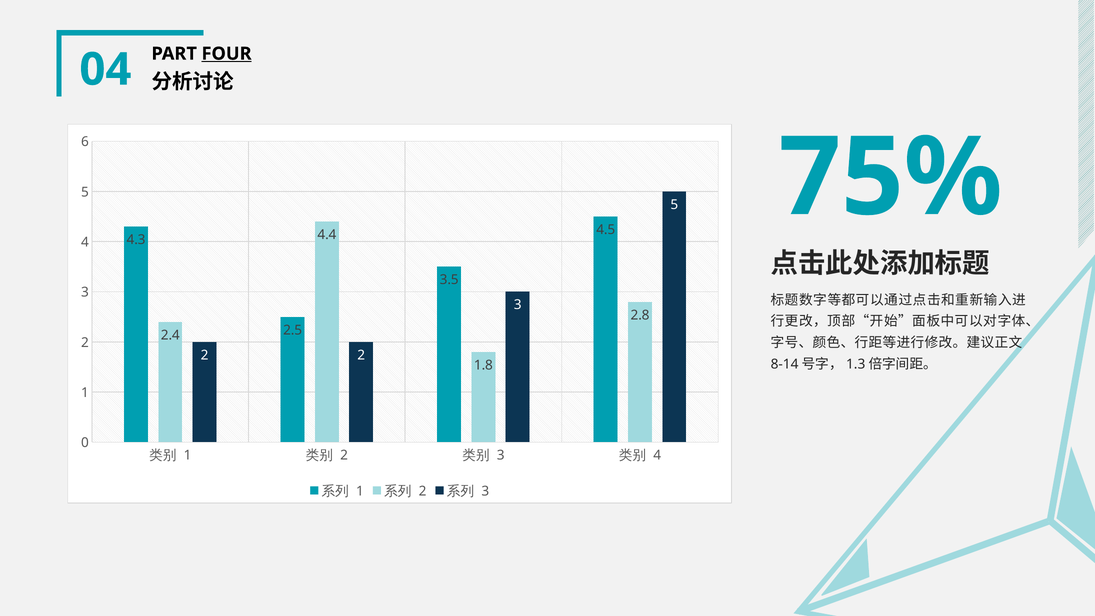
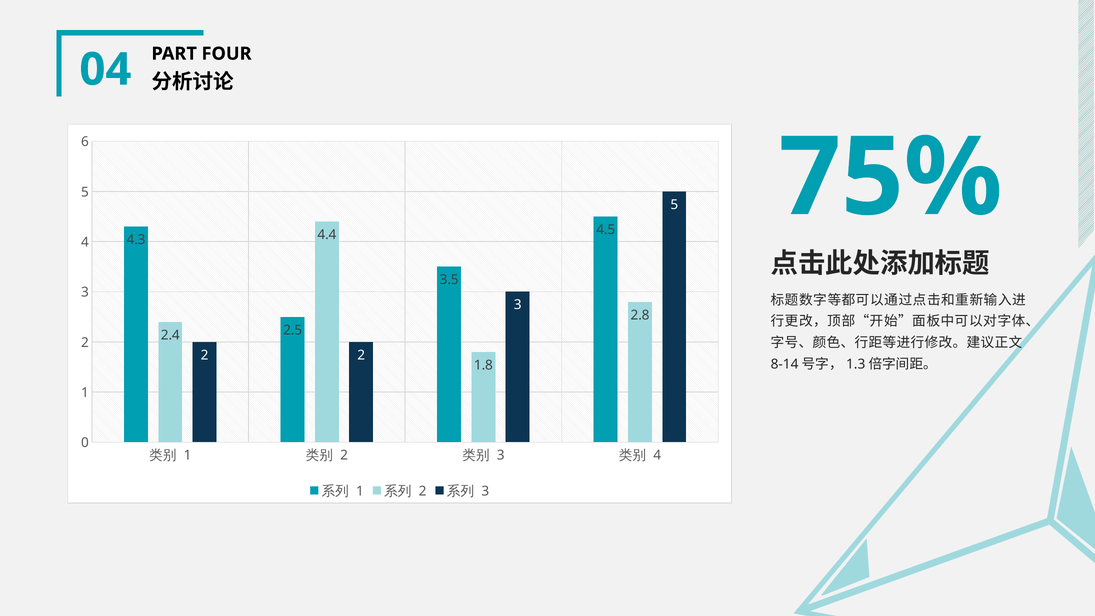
FOUR underline: present -> none
